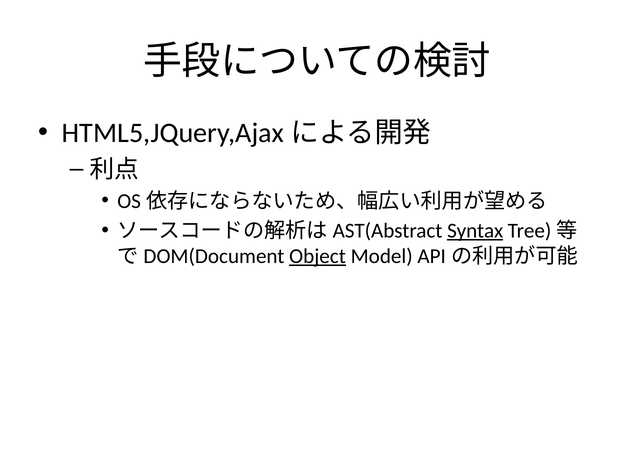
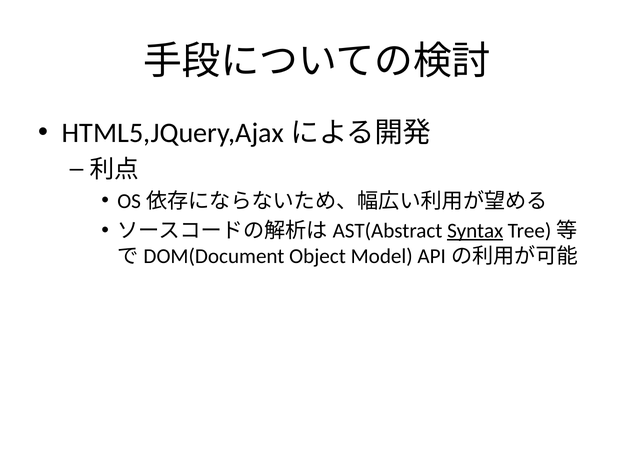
Object underline: present -> none
